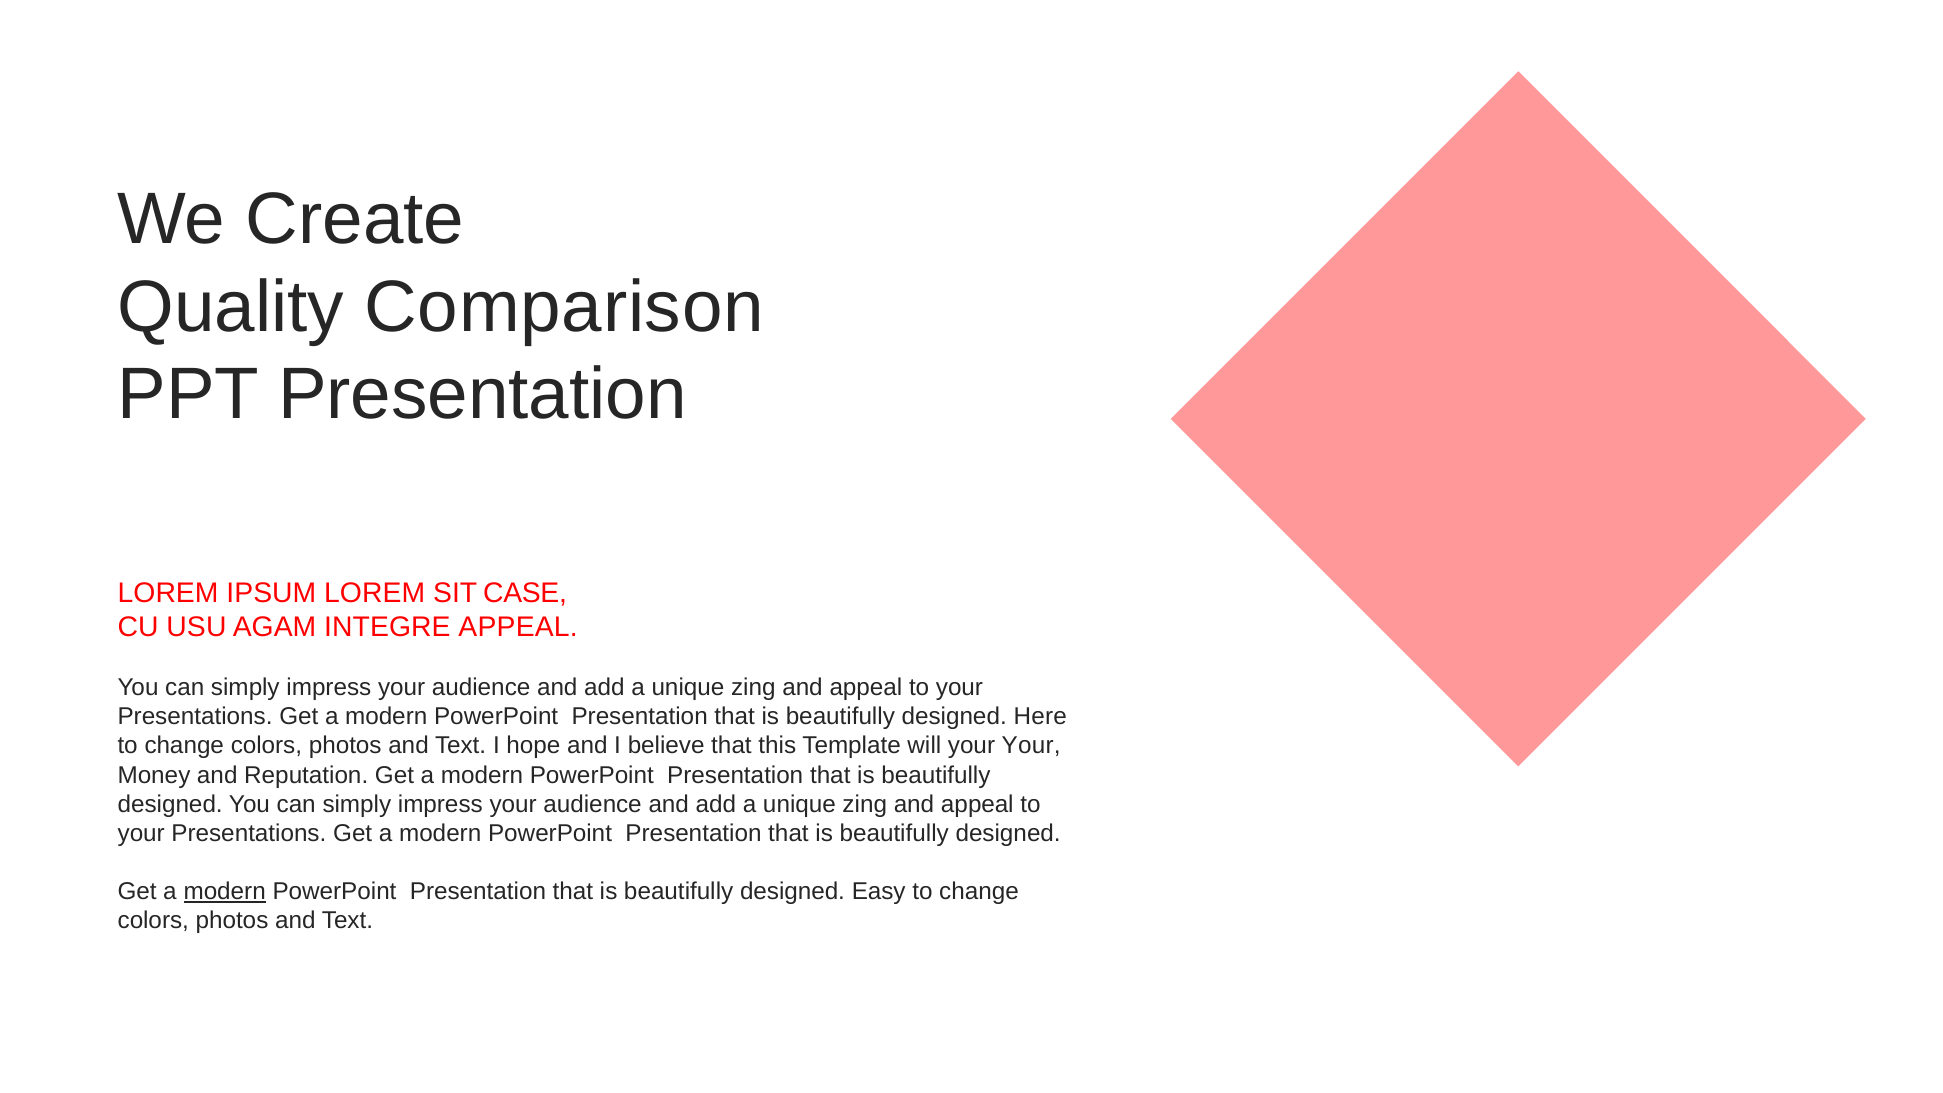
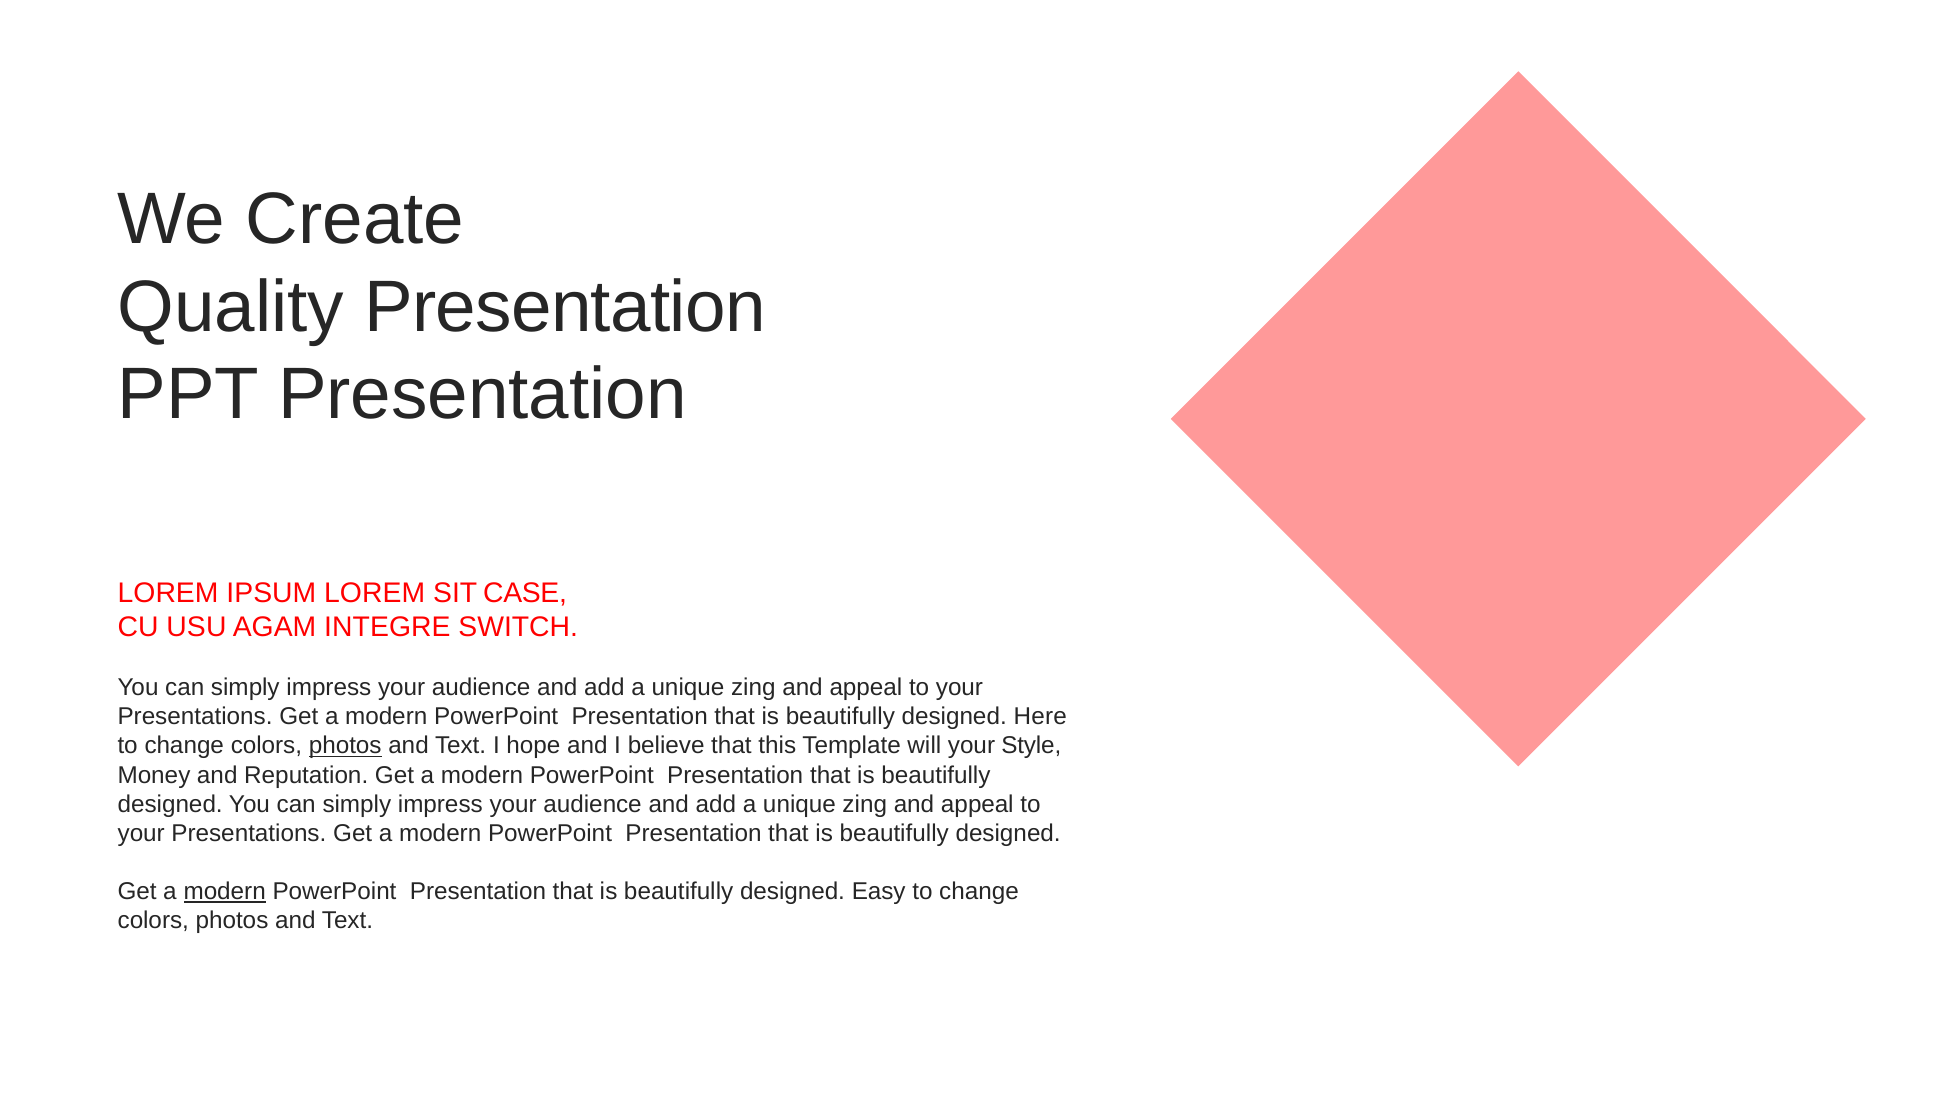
Quality Comparison: Comparison -> Presentation
INTEGRE APPEAL: APPEAL -> SWITCH
photos at (345, 746) underline: none -> present
your Your: Your -> Style
